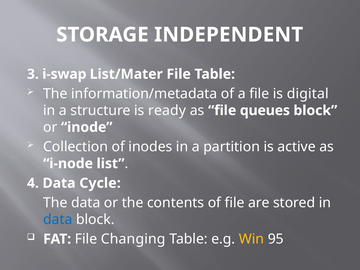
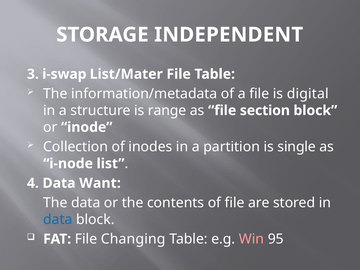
ready: ready -> range
queues: queues -> section
active: active -> single
Cycle: Cycle -> Want
Win colour: yellow -> pink
